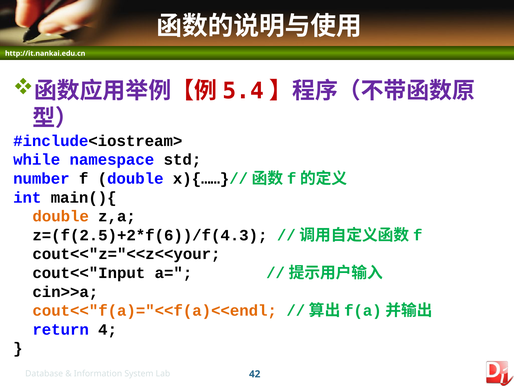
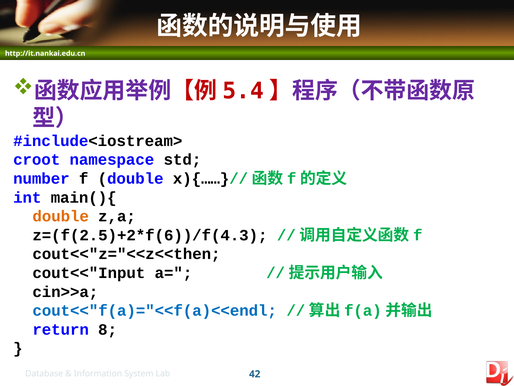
while: while -> croot
cout<<"z="<<z<<your: cout<<"z="<<z<<your -> cout<<"z="<<z<<then
cout<<"f(a)="<<f(a)<<endl colour: orange -> blue
4: 4 -> 8
